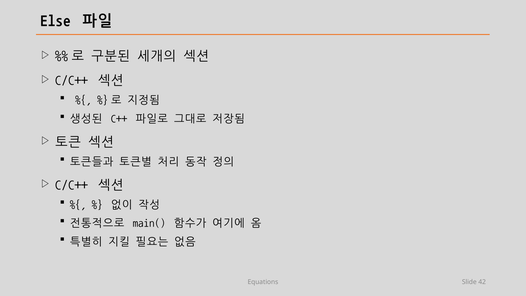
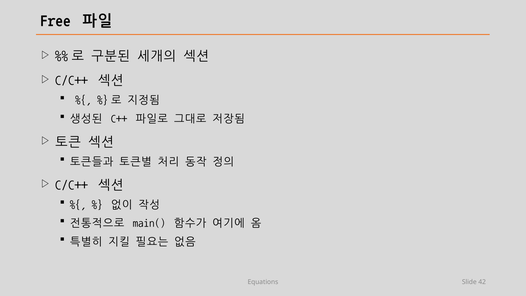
Else: Else -> Free
